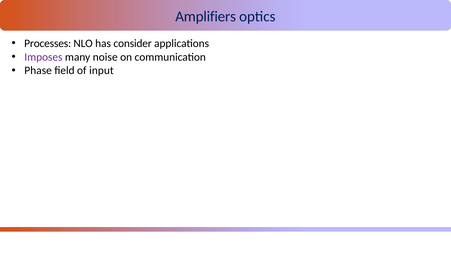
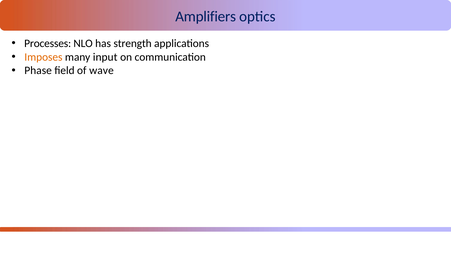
consider: consider -> strength
Imposes colour: purple -> orange
noise: noise -> input
input: input -> wave
